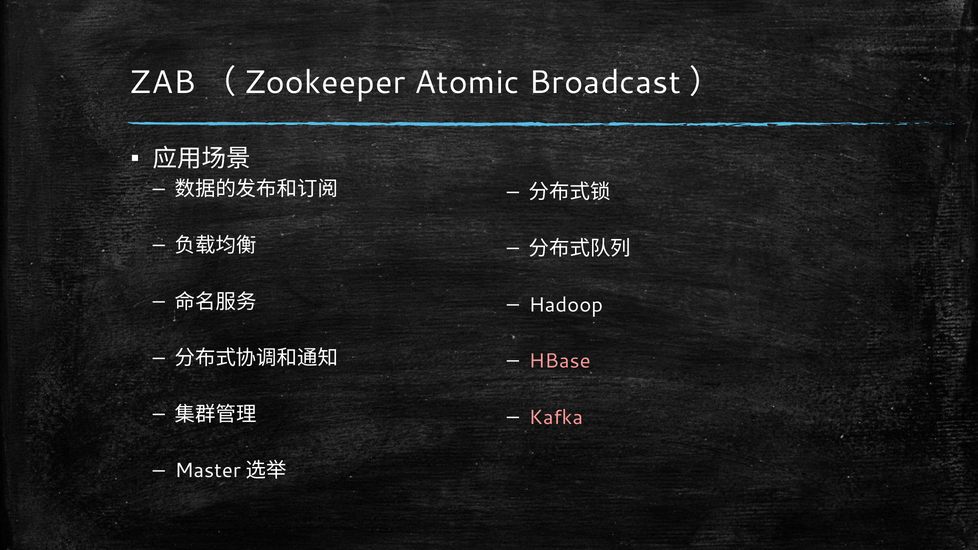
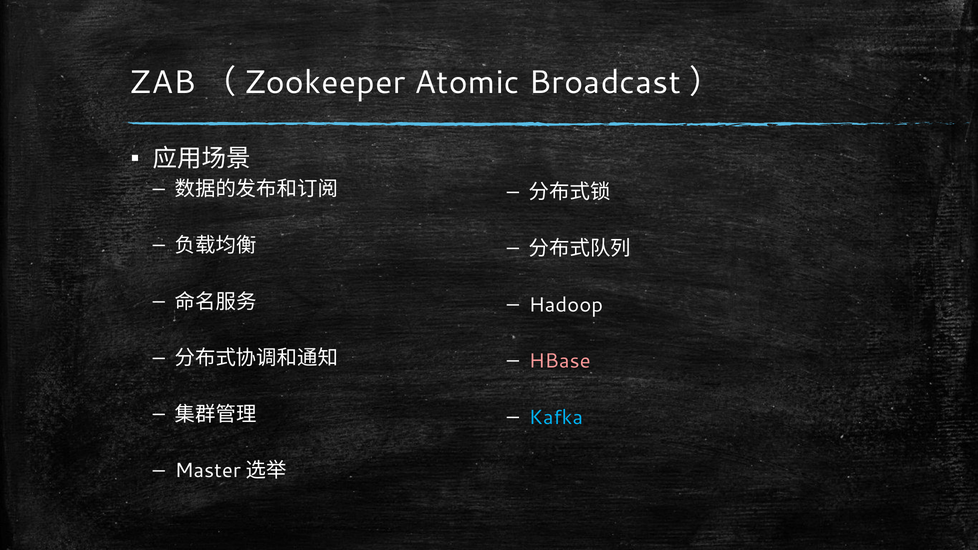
Kafka colour: pink -> light blue
